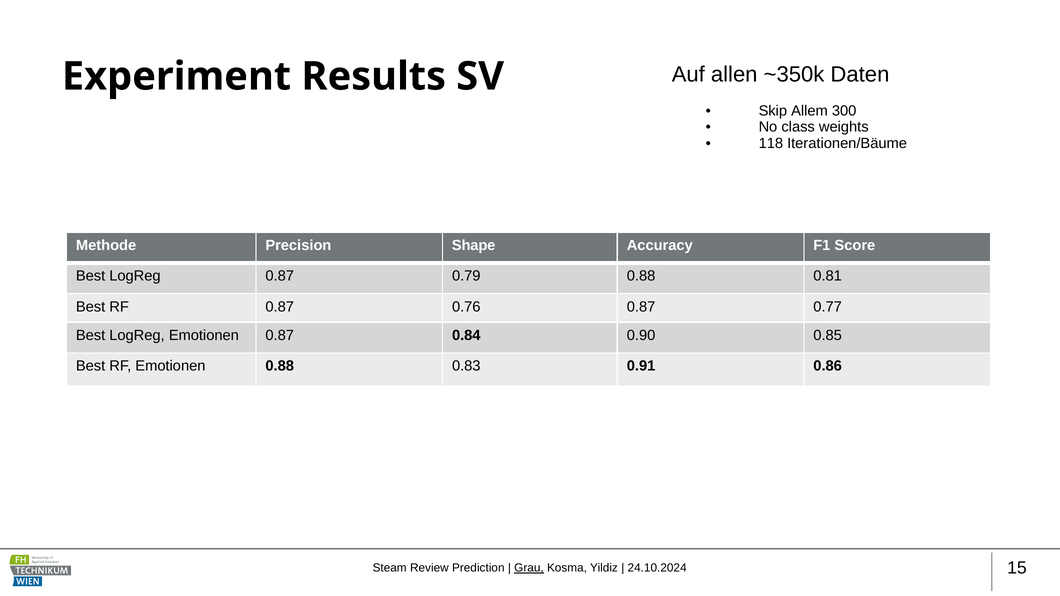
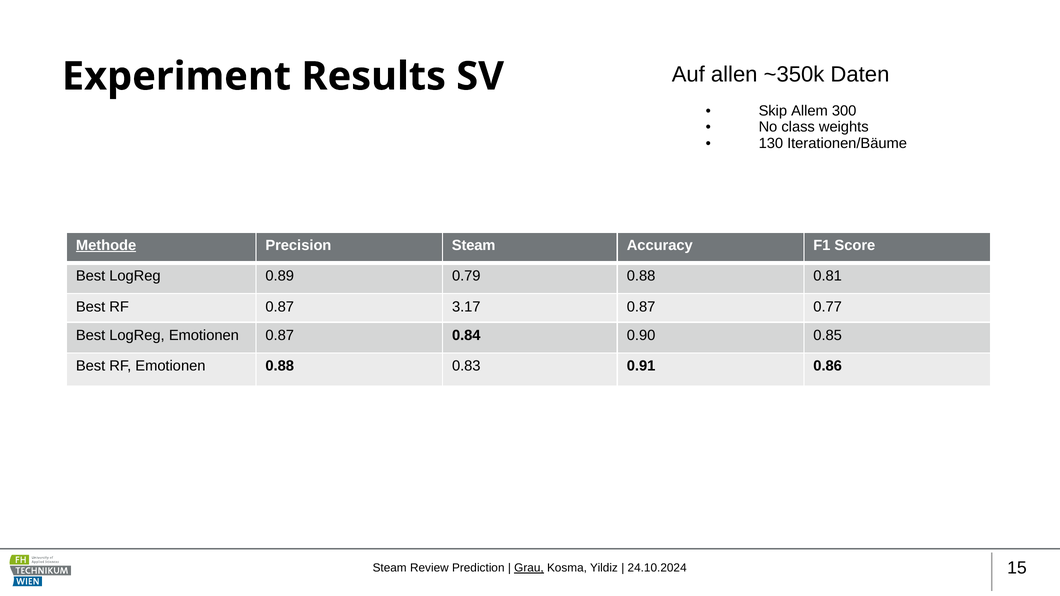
118: 118 -> 130
Methode underline: none -> present
Precision Shape: Shape -> Steam
LogReg 0.87: 0.87 -> 0.89
0.76: 0.76 -> 3.17
